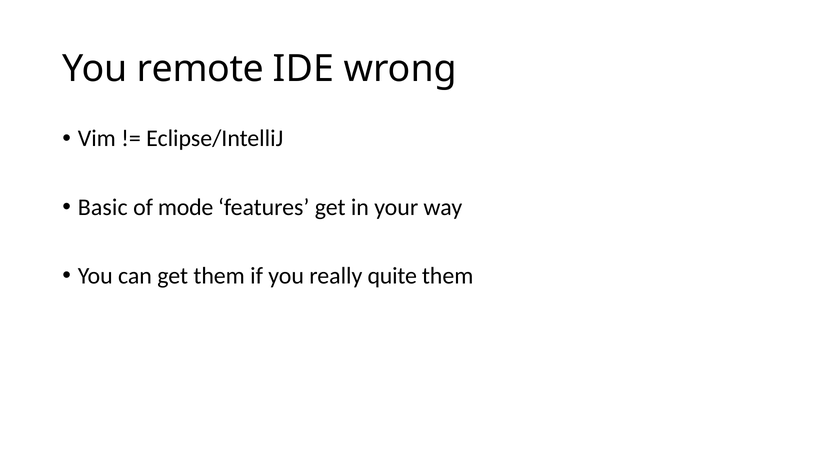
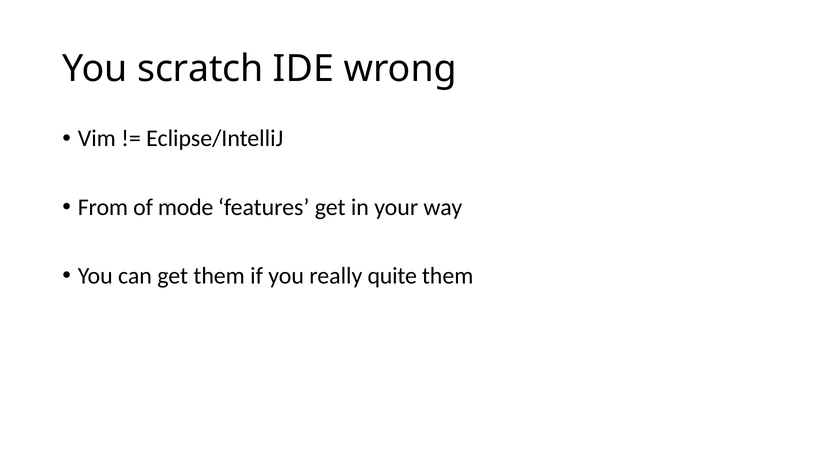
remote: remote -> scratch
Basic: Basic -> From
